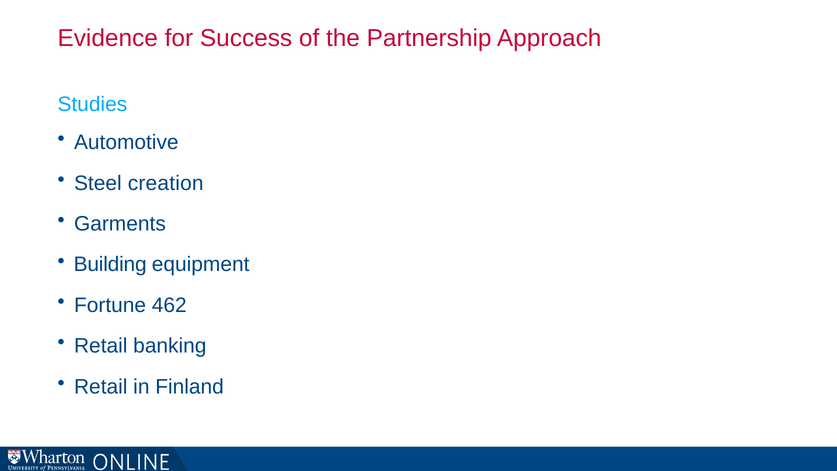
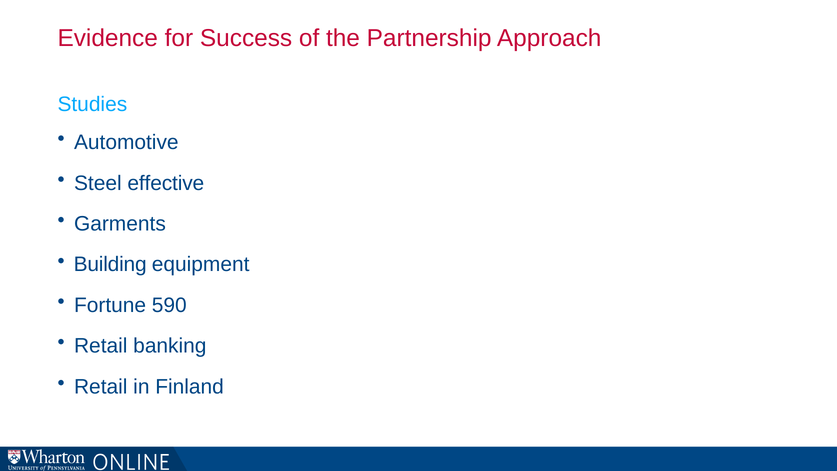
creation: creation -> effective
462: 462 -> 590
